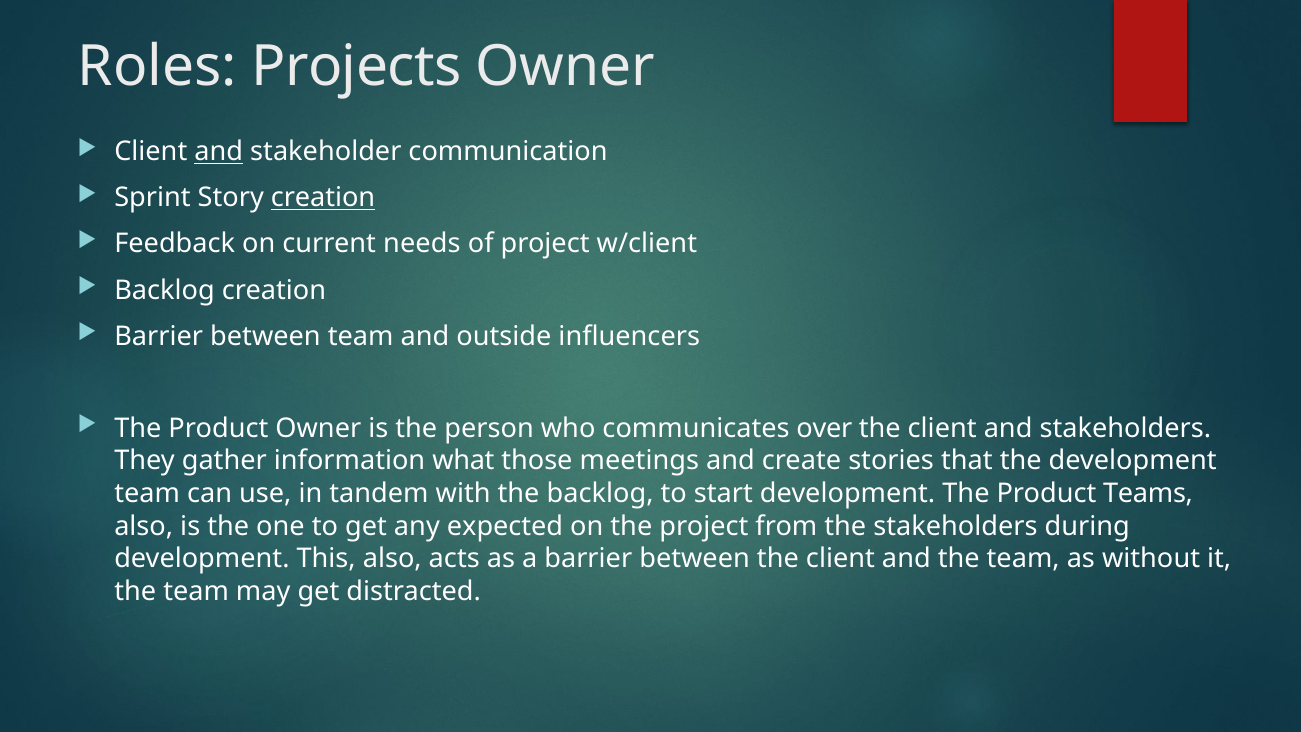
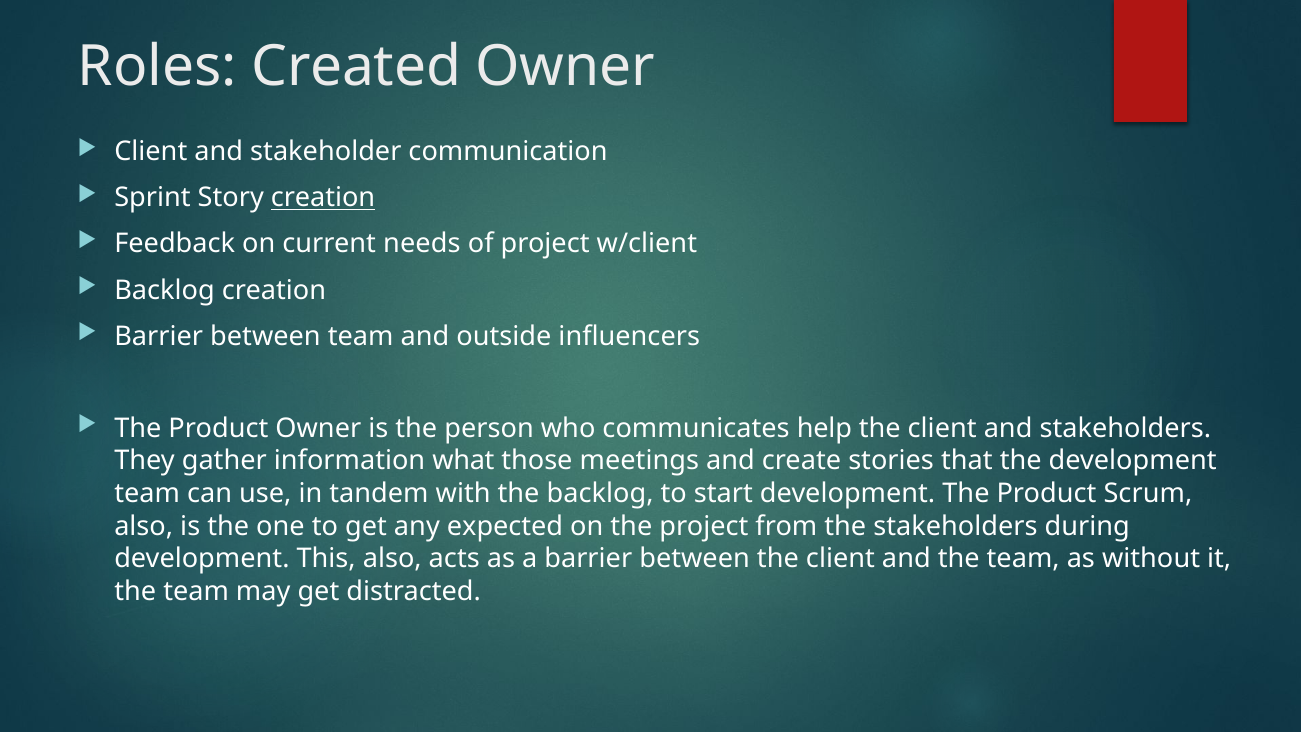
Projects: Projects -> Created
and at (219, 152) underline: present -> none
over: over -> help
Teams: Teams -> Scrum
